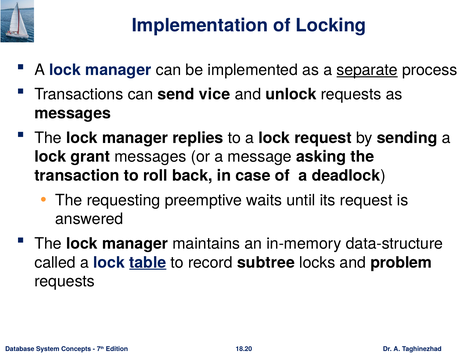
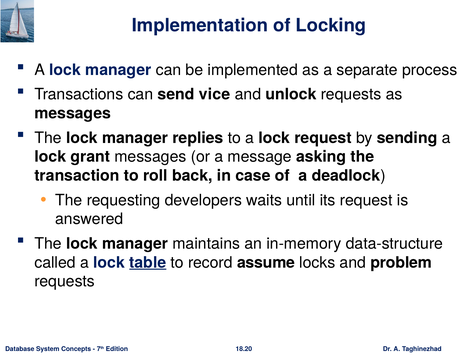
separate underline: present -> none
preemptive: preemptive -> developers
subtree: subtree -> assume
